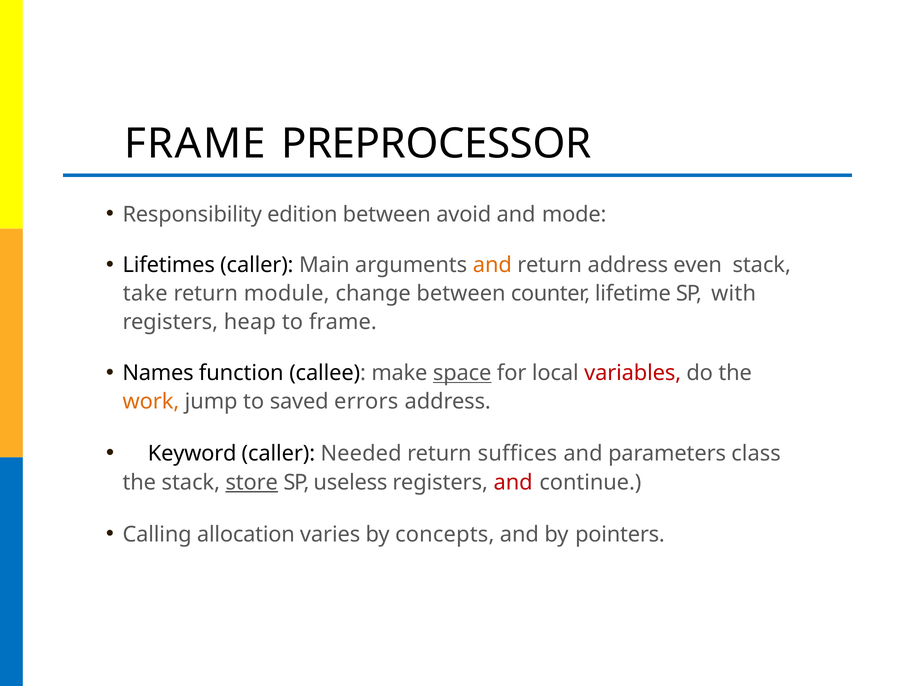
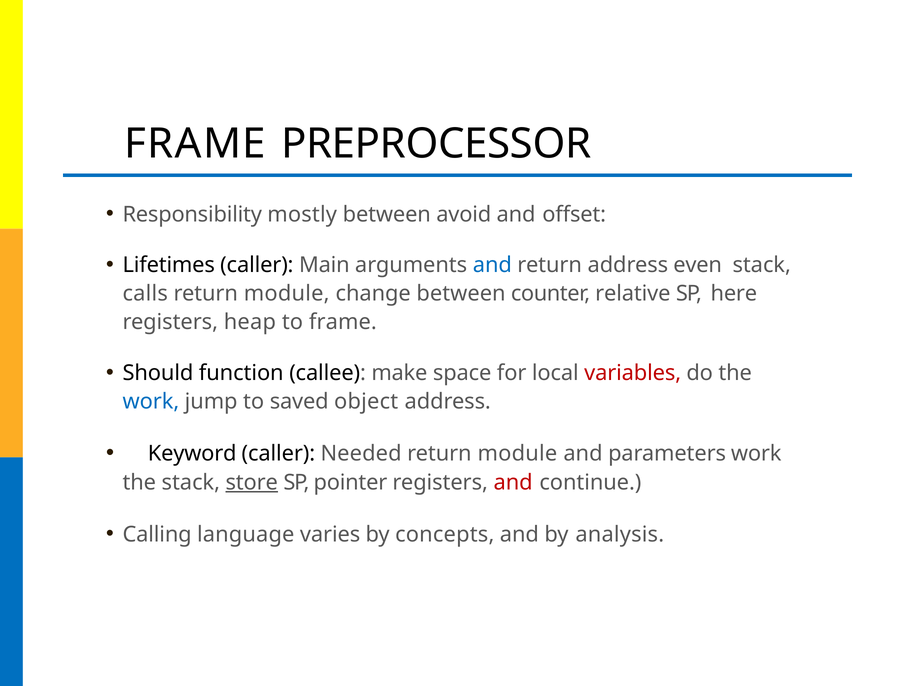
edition: edition -> mostly
mode: mode -> offset
and at (492, 265) colour: orange -> blue
take: take -> calls
lifetime: lifetime -> relative
with: with -> here
Names: Names -> Should
space underline: present -> none
work at (151, 402) colour: orange -> blue
errors: errors -> object
suffices at (517, 454): suffices -> module
parameters class: class -> work
useless: useless -> pointer
allocation: allocation -> language
pointers: pointers -> analysis
